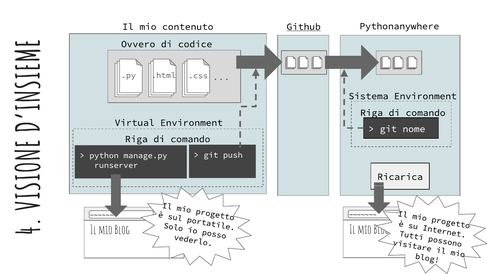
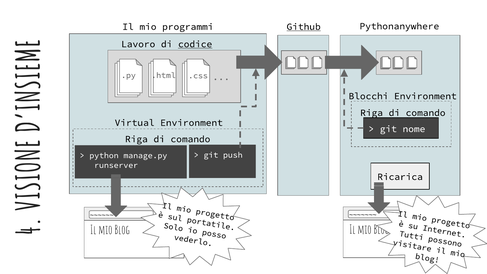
contenuto: contenuto -> programmi
Ovvero: Ovvero -> Lavoro
codice underline: none -> present
Sistema: Sistema -> Blocchi
